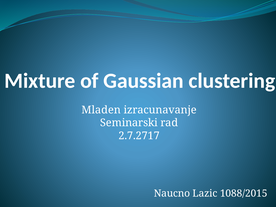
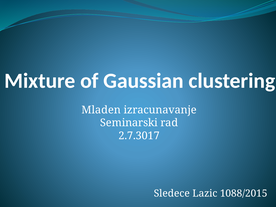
2.7.2717: 2.7.2717 -> 2.7.3017
Naucno: Naucno -> Sledece
